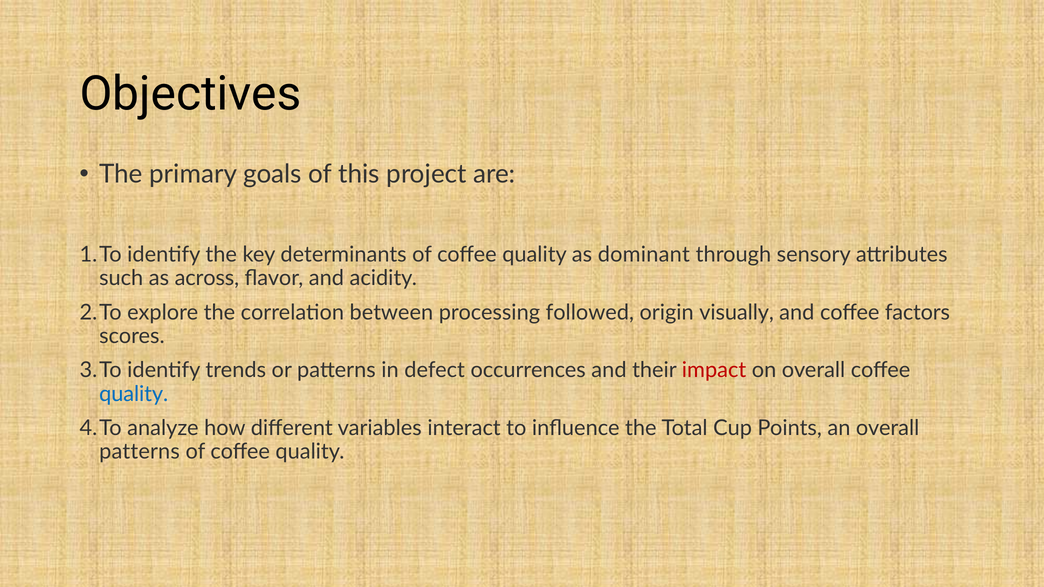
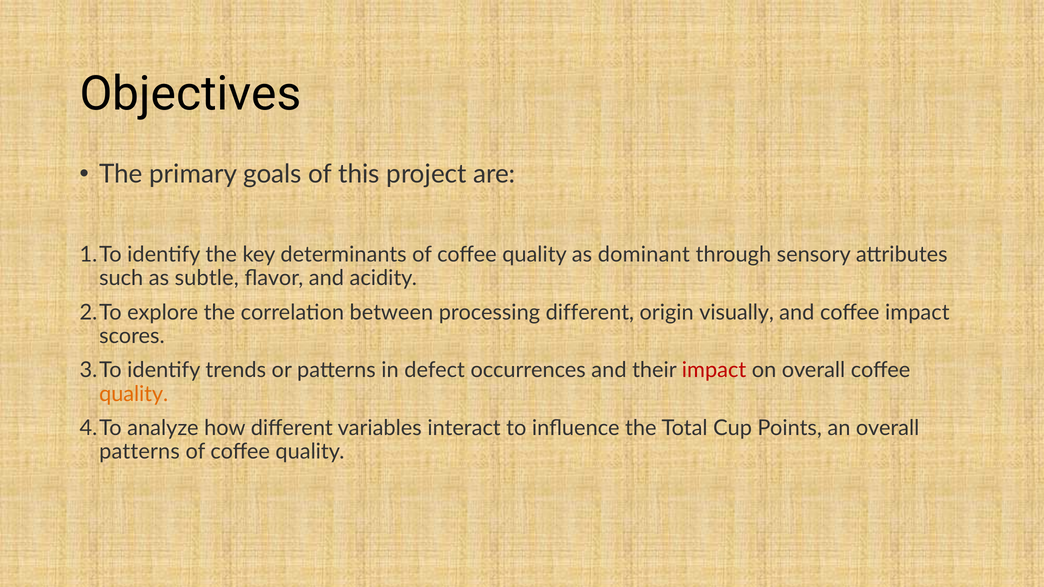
across: across -> subtle
processing followed: followed -> different
coffee factors: factors -> impact
quality at (134, 394) colour: blue -> orange
